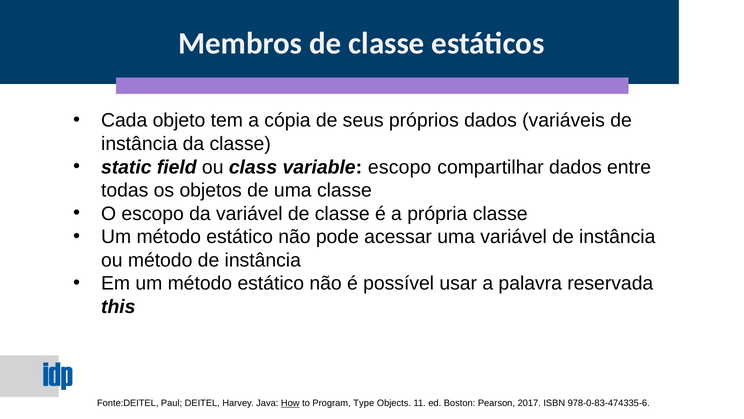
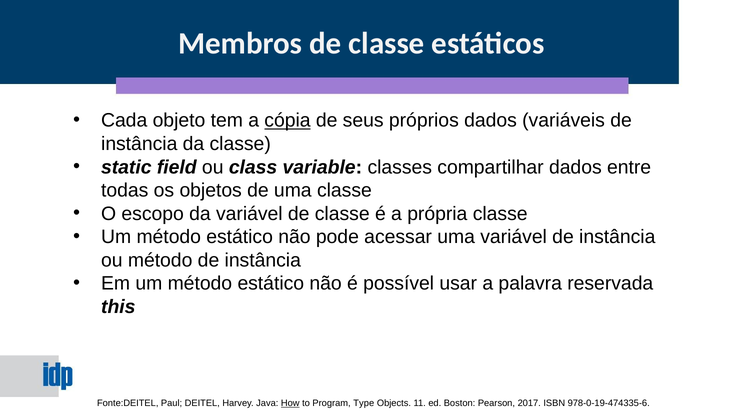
cópia underline: none -> present
variable escopo: escopo -> classes
978-0-83-474335-6: 978-0-83-474335-6 -> 978-0-19-474335-6
